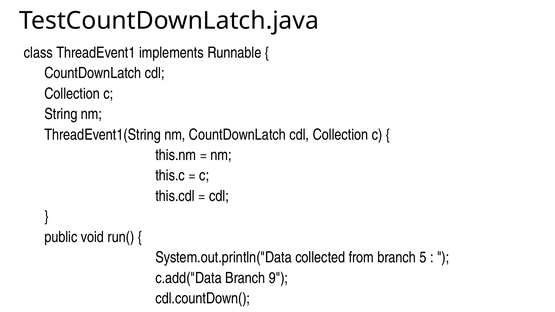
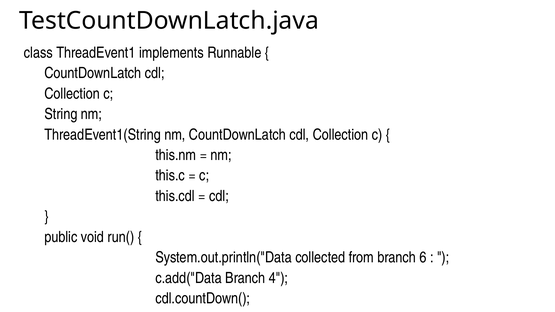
5: 5 -> 6
9: 9 -> 4
